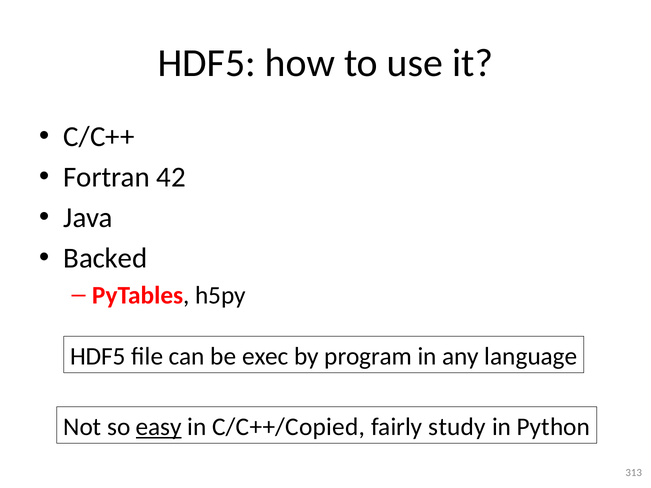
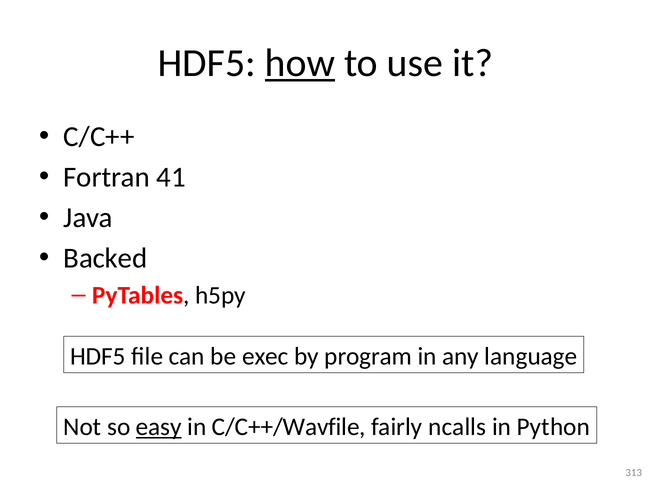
how underline: none -> present
42: 42 -> 41
C/C++/Copied: C/C++/Copied -> C/C++/Wavfile
study: study -> ncalls
